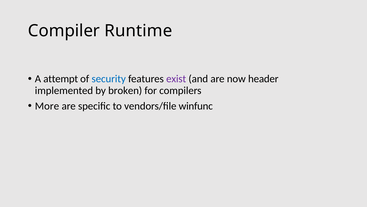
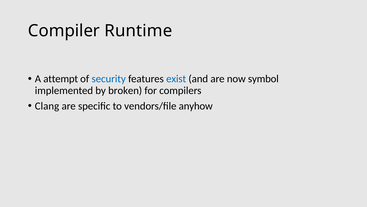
exist colour: purple -> blue
header: header -> symbol
More: More -> Clang
winfunc: winfunc -> anyhow
